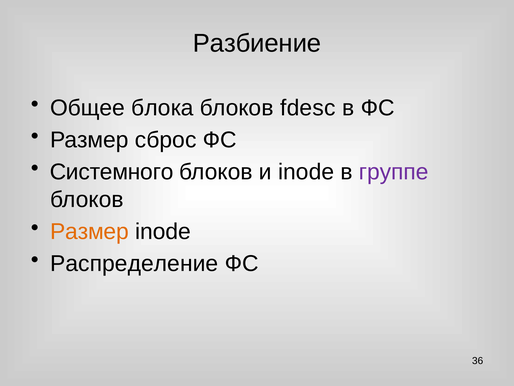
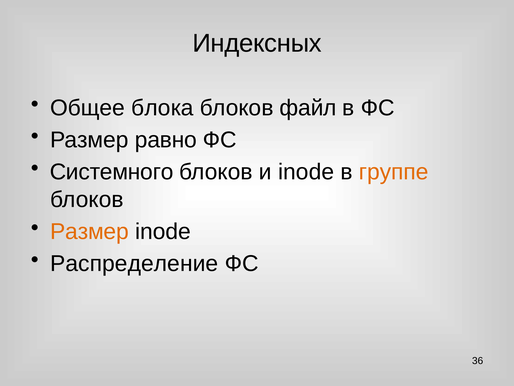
Разбиение: Разбиение -> Индексных
fdesc: fdesc -> файл
сброс: сброс -> равно
группе colour: purple -> orange
